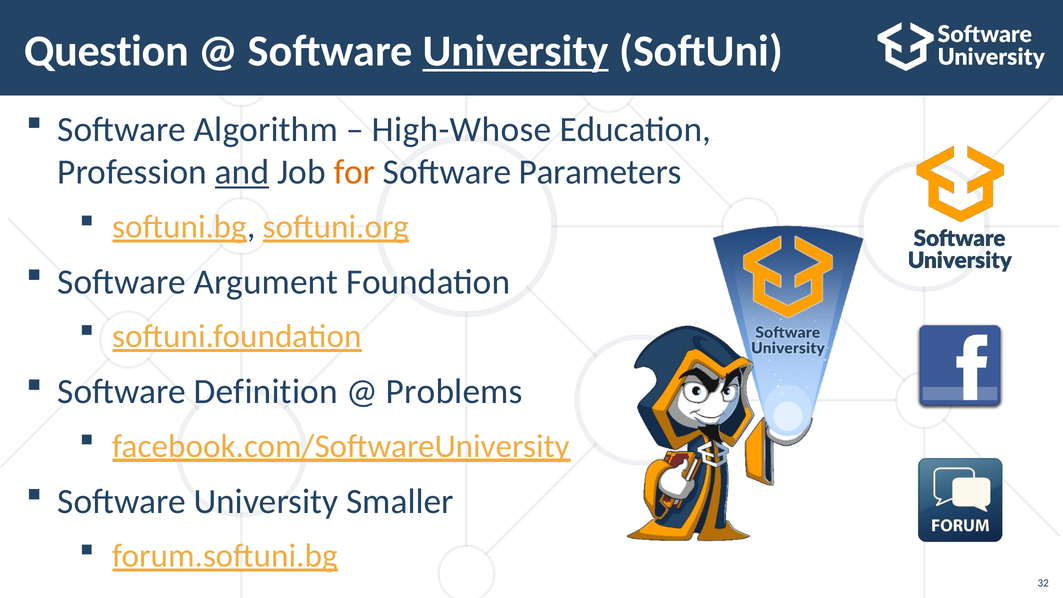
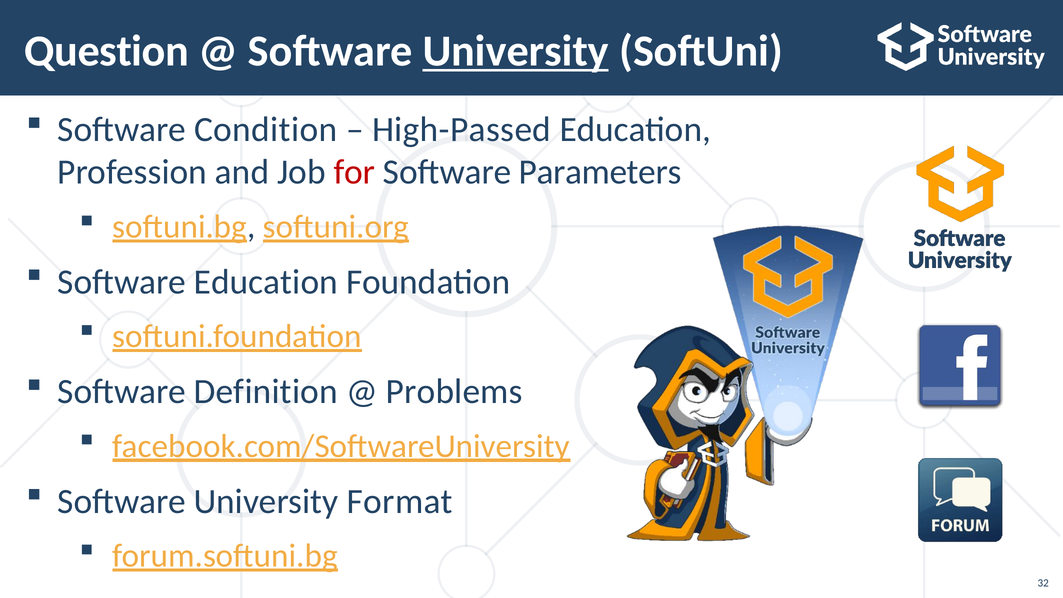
Algorithm: Algorithm -> Condition
High-Whose: High-Whose -> High-Passed
and underline: present -> none
for colour: orange -> red
Software Argument: Argument -> Education
Smaller: Smaller -> Format
